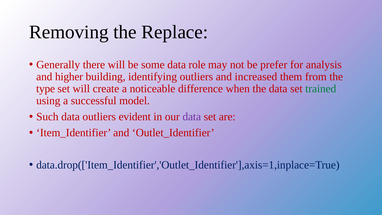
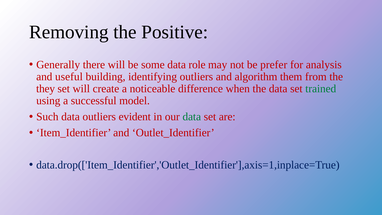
Replace: Replace -> Positive
higher: higher -> useful
increased: increased -> algorithm
type: type -> they
data at (192, 117) colour: purple -> green
